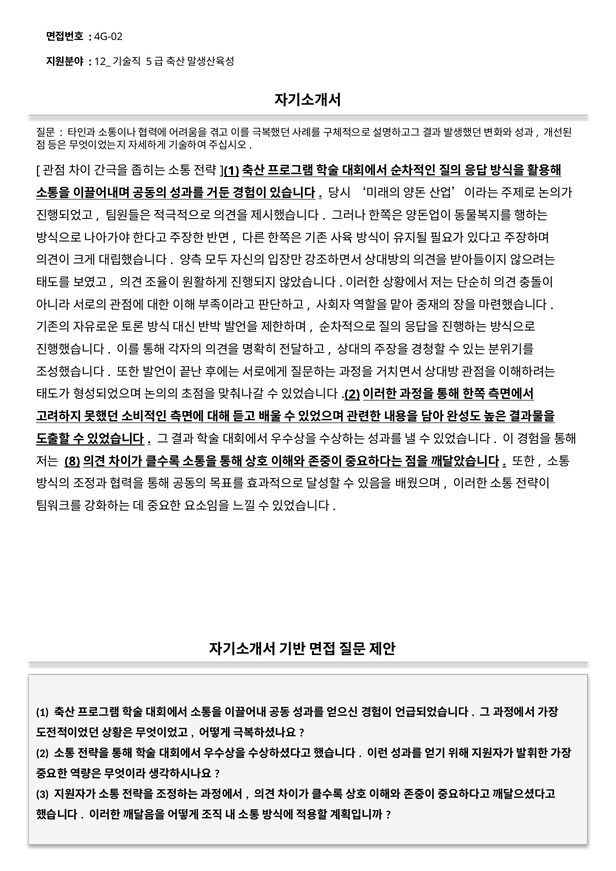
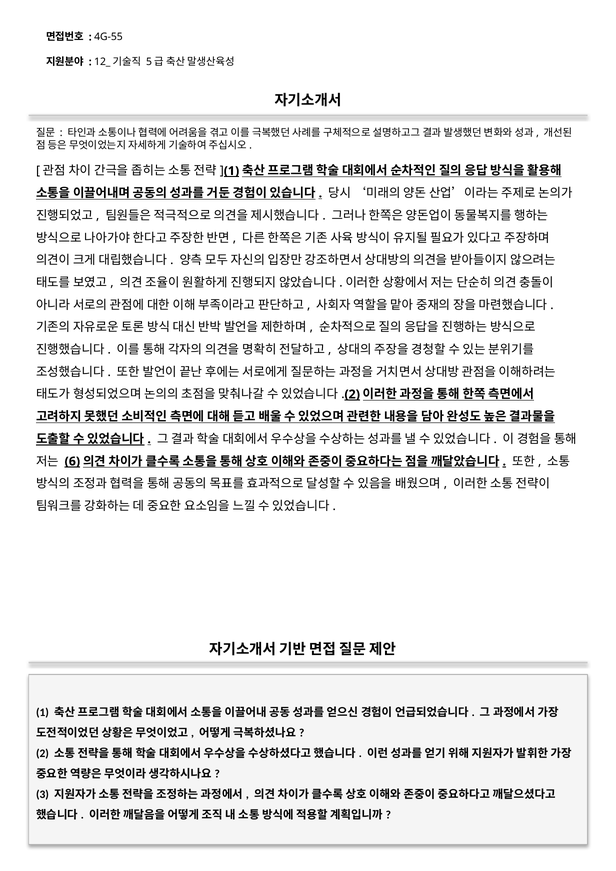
4G-02: 4G-02 -> 4G-55
8: 8 -> 6
